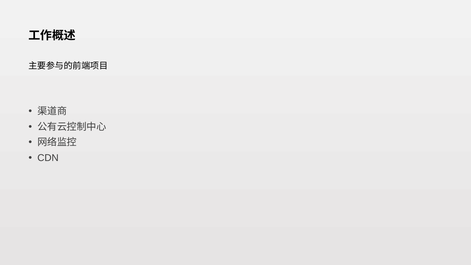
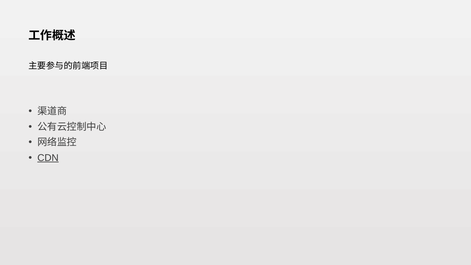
CDN underline: none -> present
